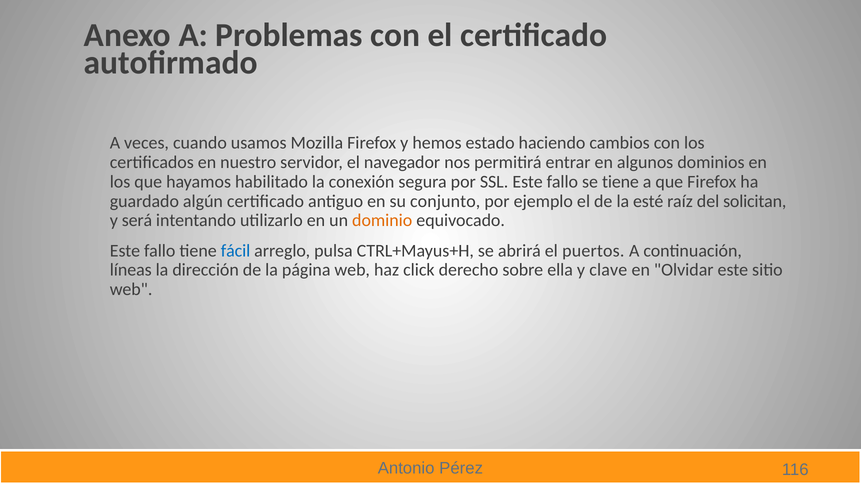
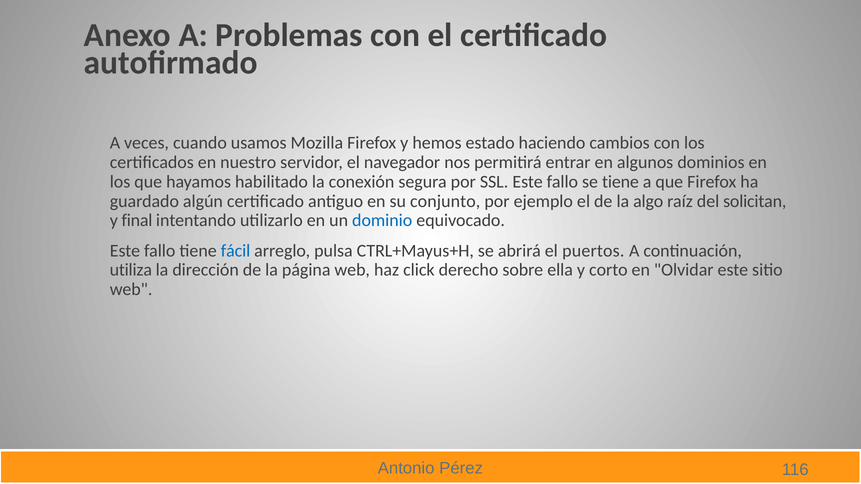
esté: esté -> algo
será: será -> final
dominio colour: orange -> blue
líneas: líneas -> utiliza
clave: clave -> corto
